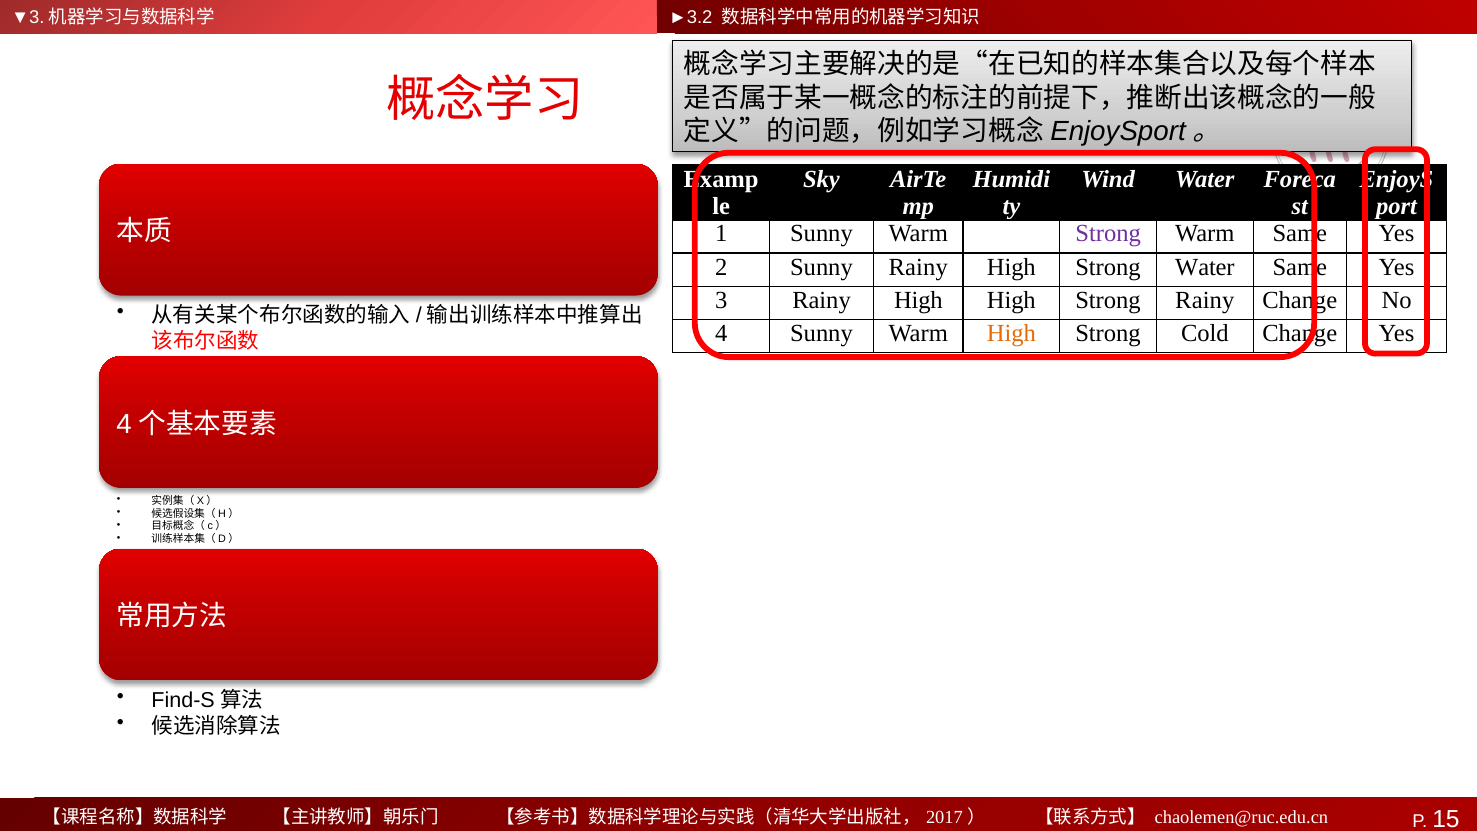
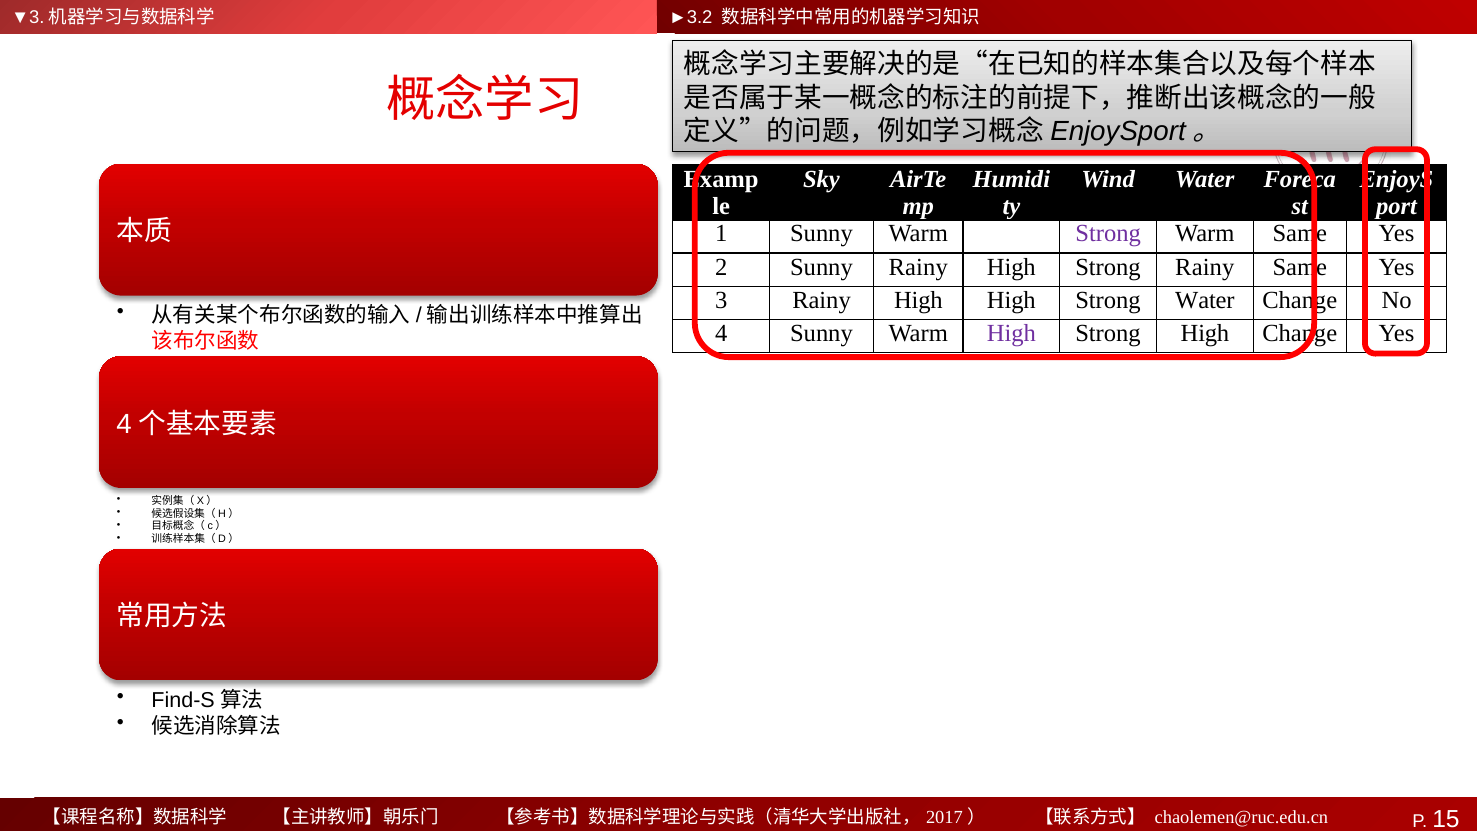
Strong Water: Water -> Rainy
Strong Rainy: Rainy -> Water
High at (1011, 333) colour: orange -> purple
Strong Cold: Cold -> High
